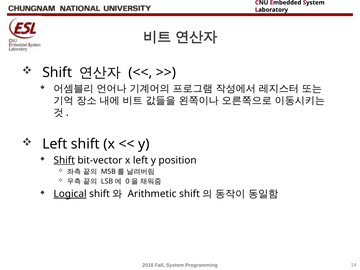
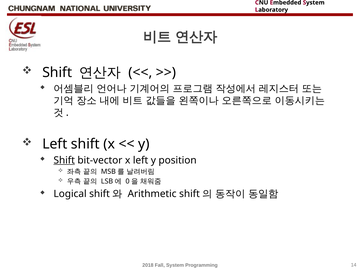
Logical underline: present -> none
